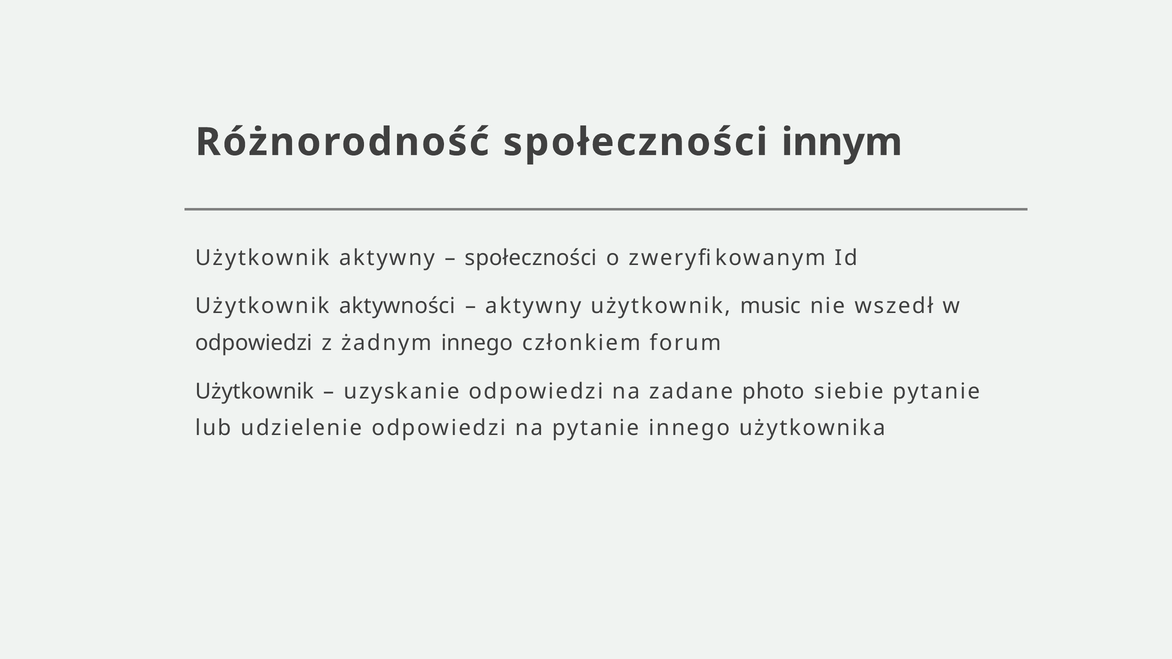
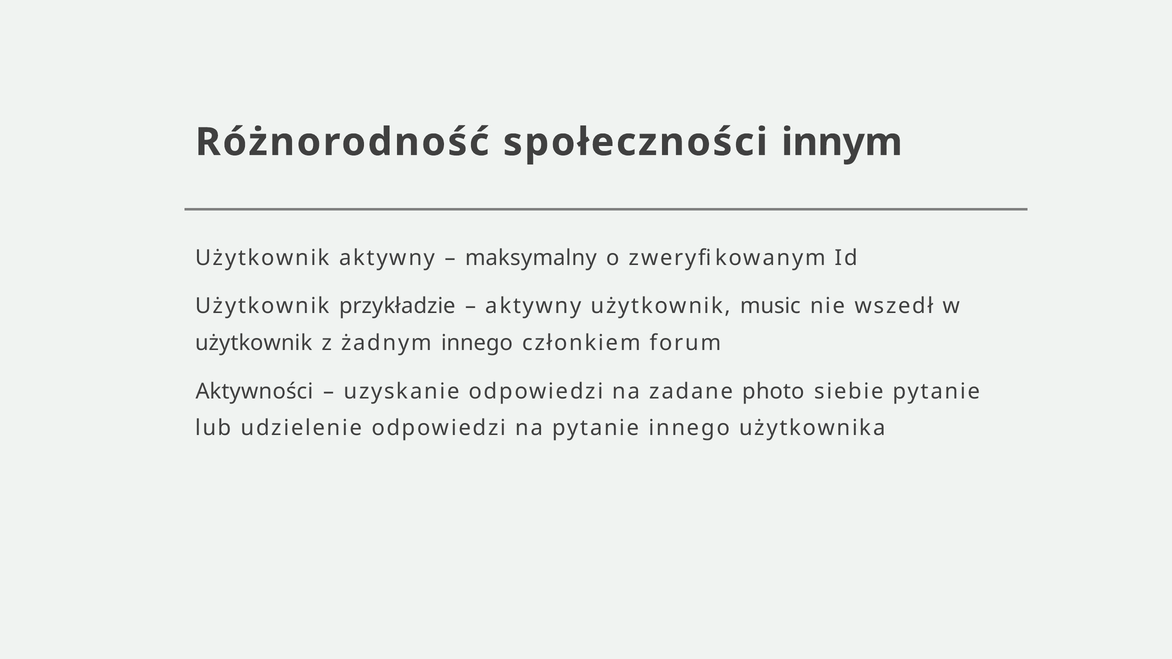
społeczności at (531, 258): społeczności -> maksymalny
aktywności: aktywności -> przykładzie
odpowiedzi at (254, 343): odpowiedzi -> użytkownik
Użytkownik at (255, 391): Użytkownik -> Aktywności
